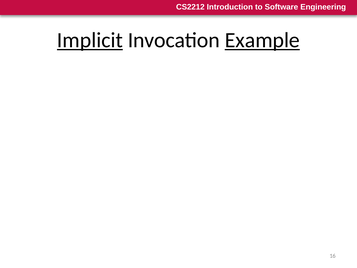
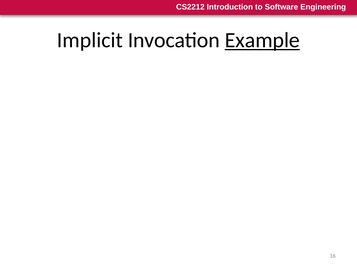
Implicit underline: present -> none
